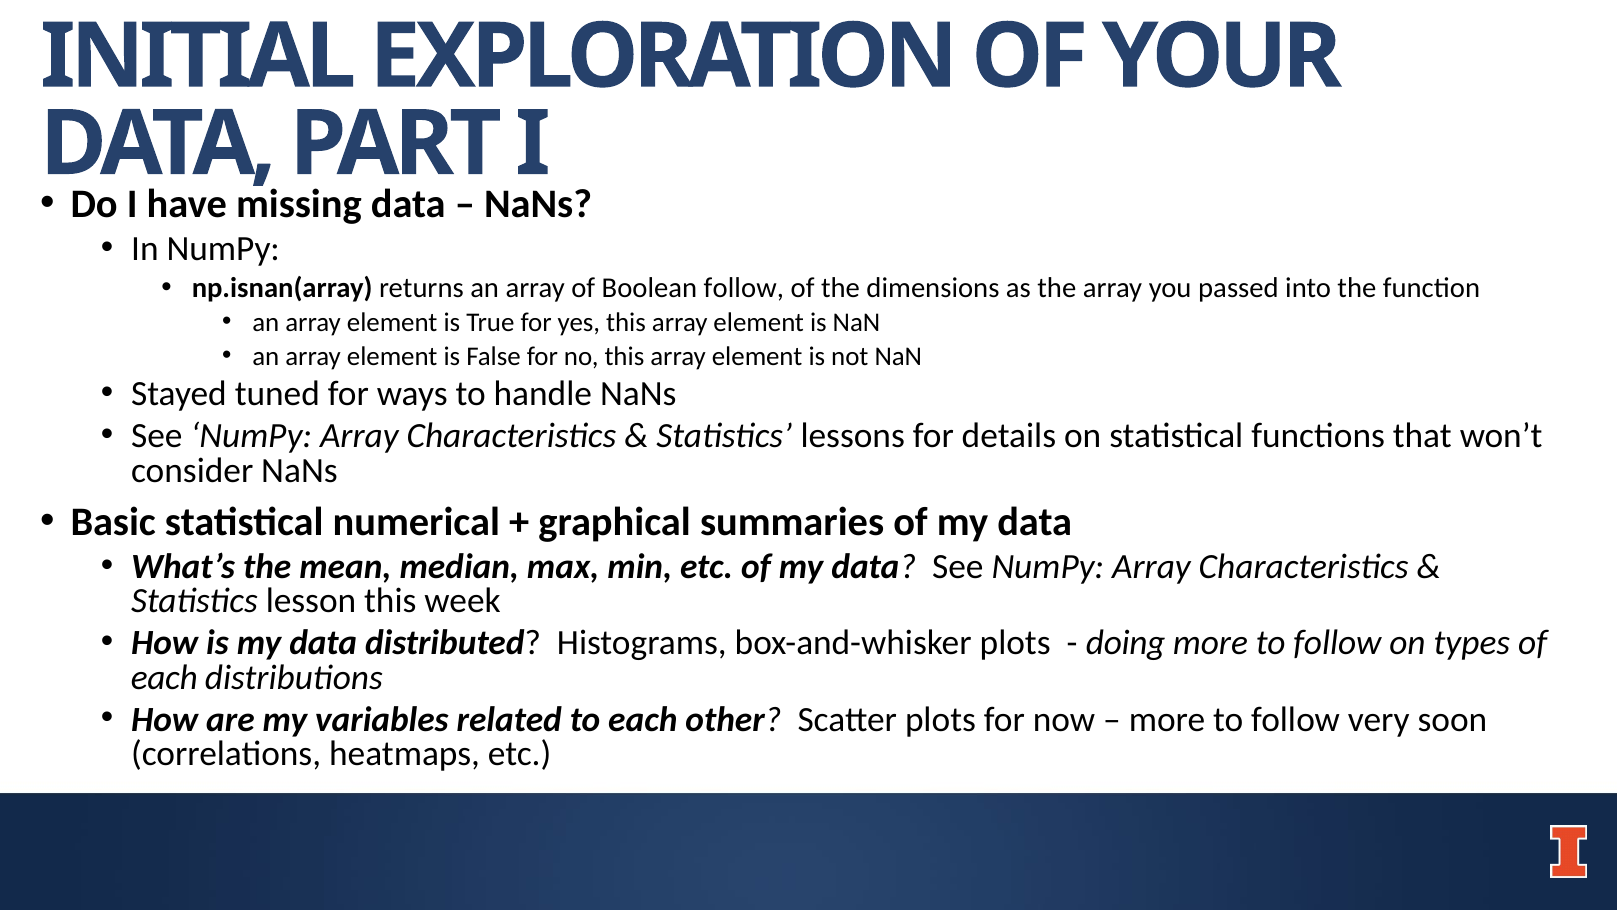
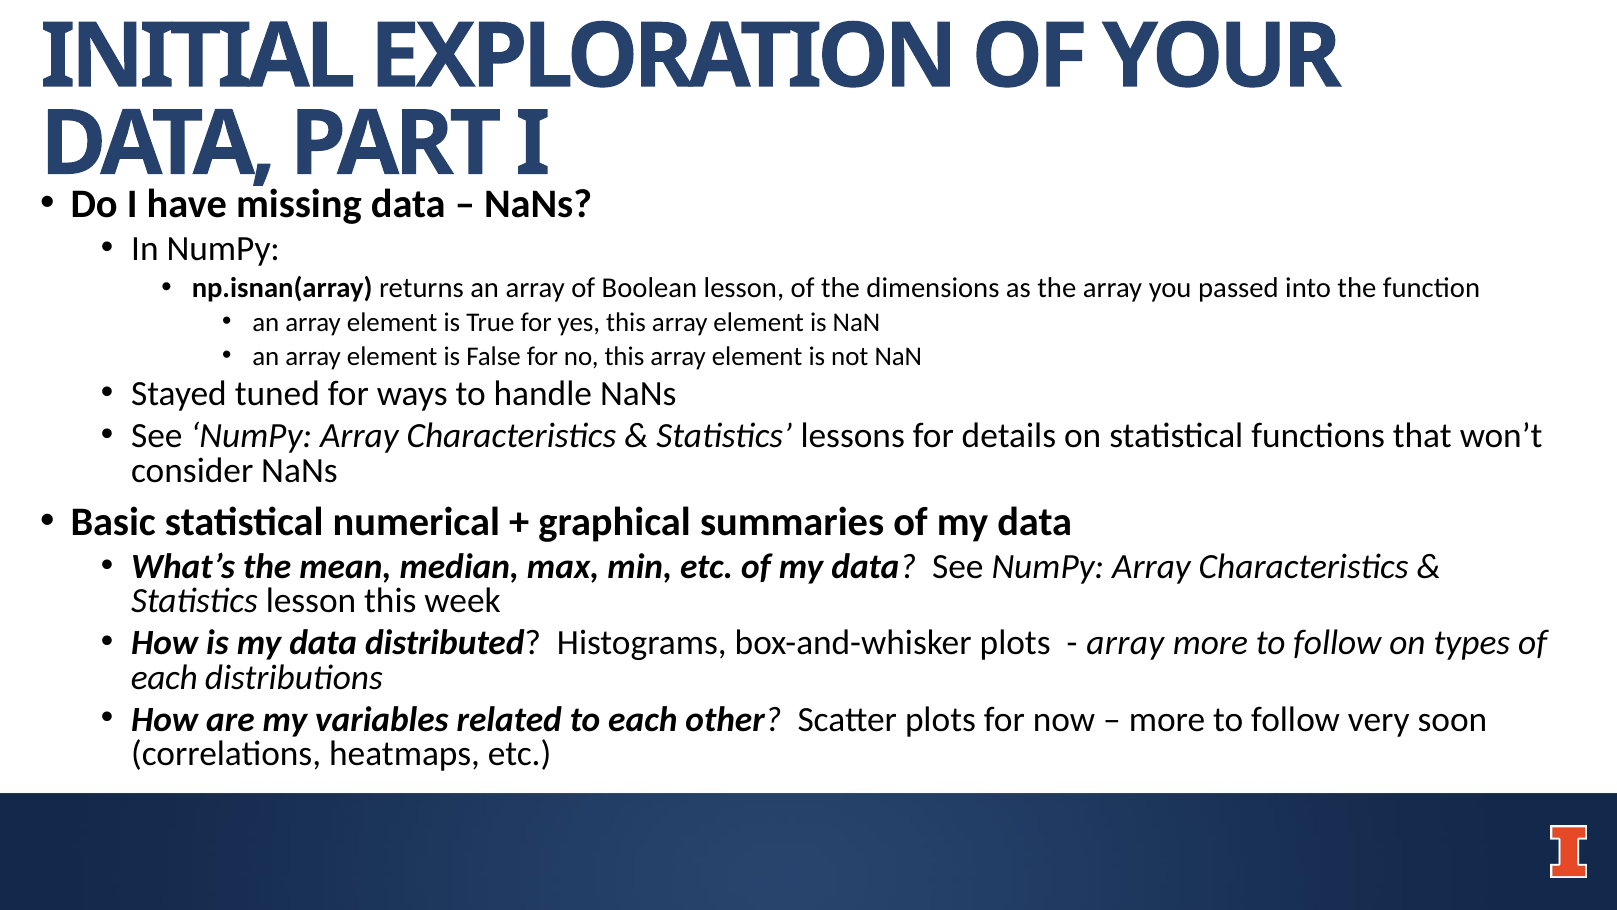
Boolean follow: follow -> lesson
doing at (1126, 643): doing -> array
